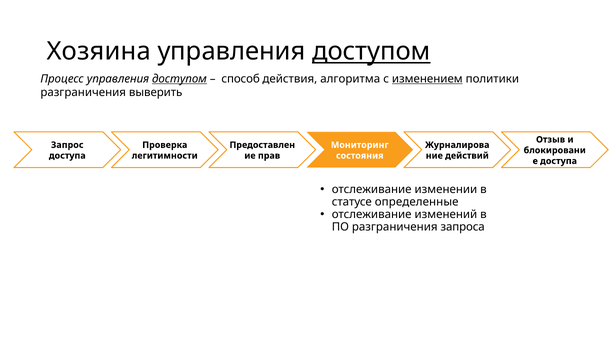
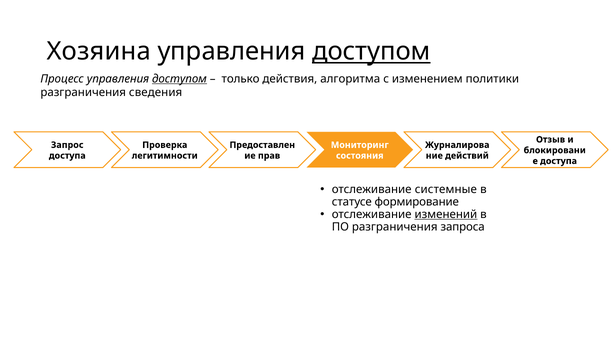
способ: способ -> только
изменением underline: present -> none
выверить: выверить -> сведения
изменении: изменении -> системные
определенные: определенные -> формирование
изменений underline: none -> present
